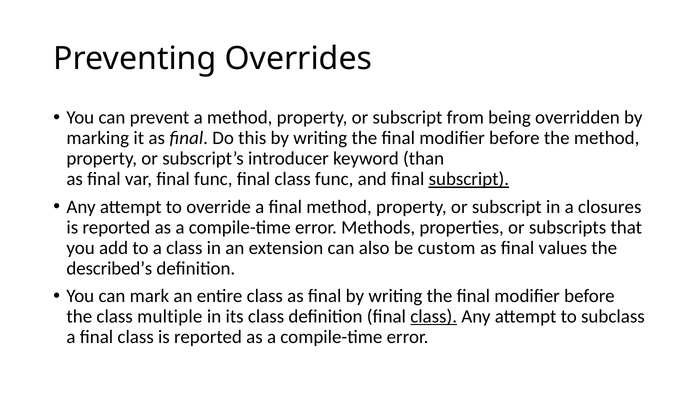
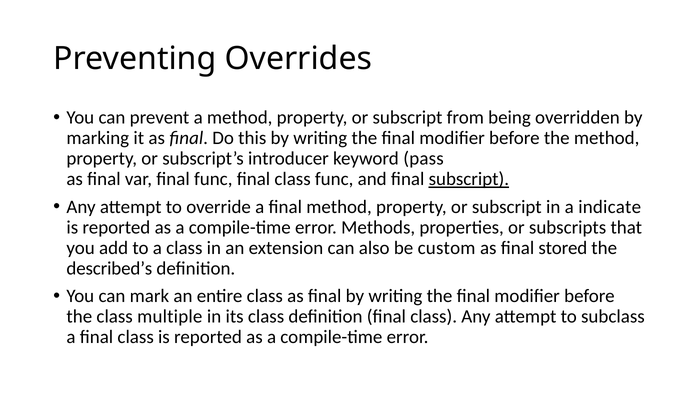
than: than -> pass
closures: closures -> indicate
values: values -> stored
class at (434, 316) underline: present -> none
